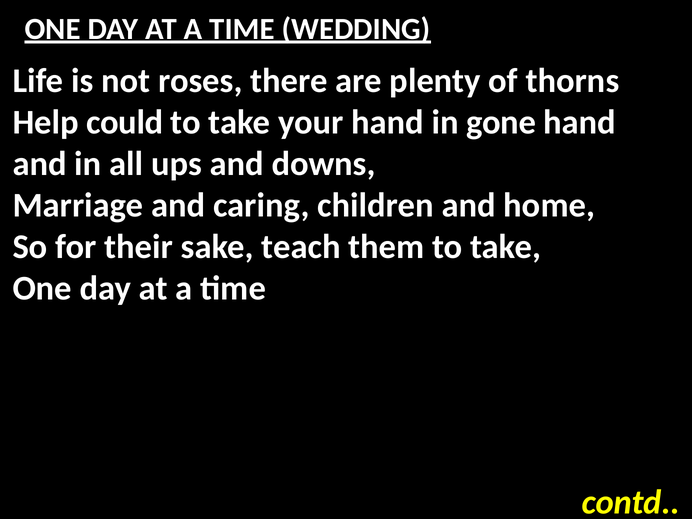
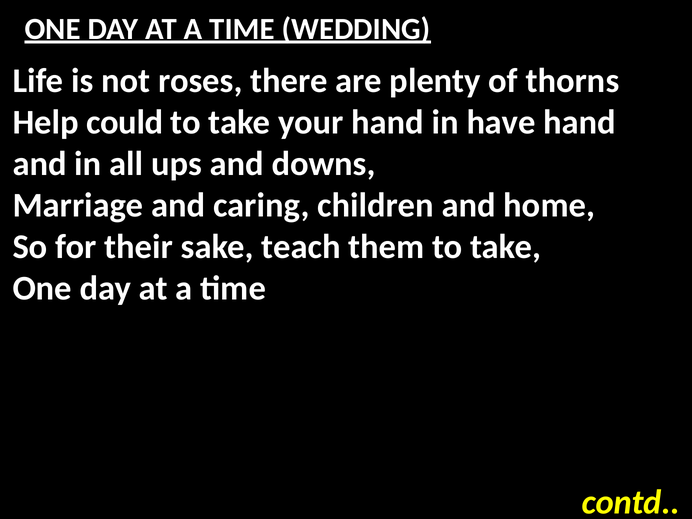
gone: gone -> have
